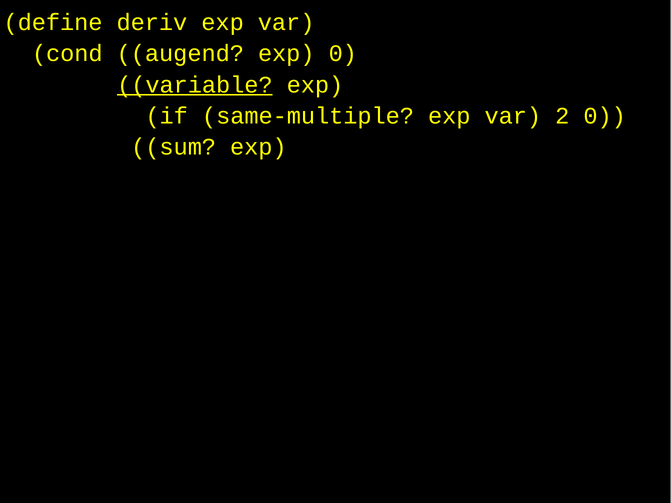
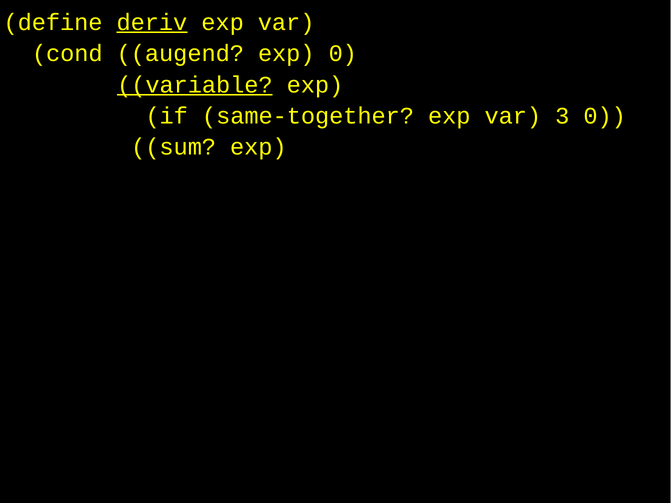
deriv underline: none -> present
same-multiple: same-multiple -> same-together
2: 2 -> 3
